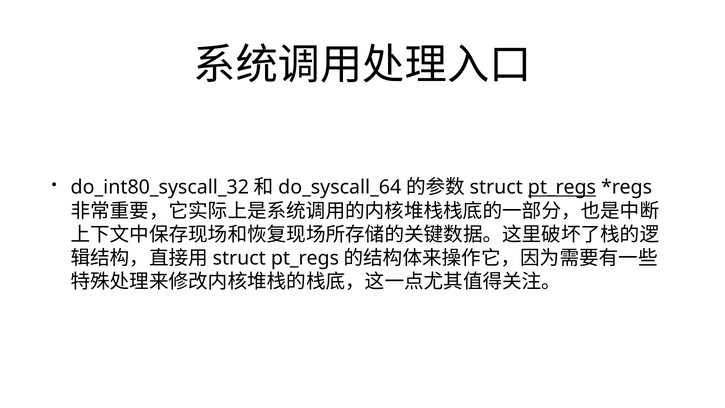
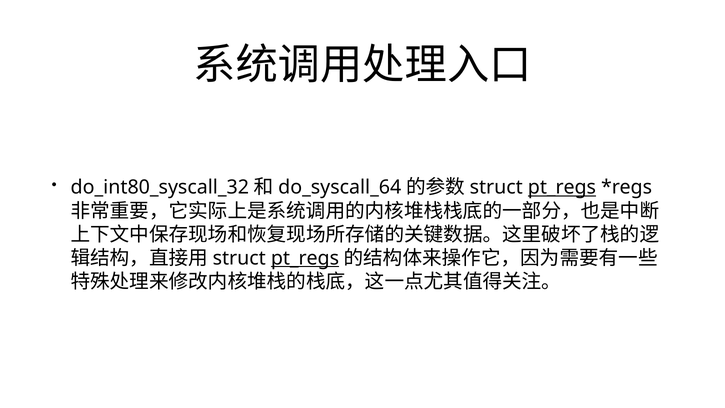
pt_regs at (305, 258) underline: none -> present
